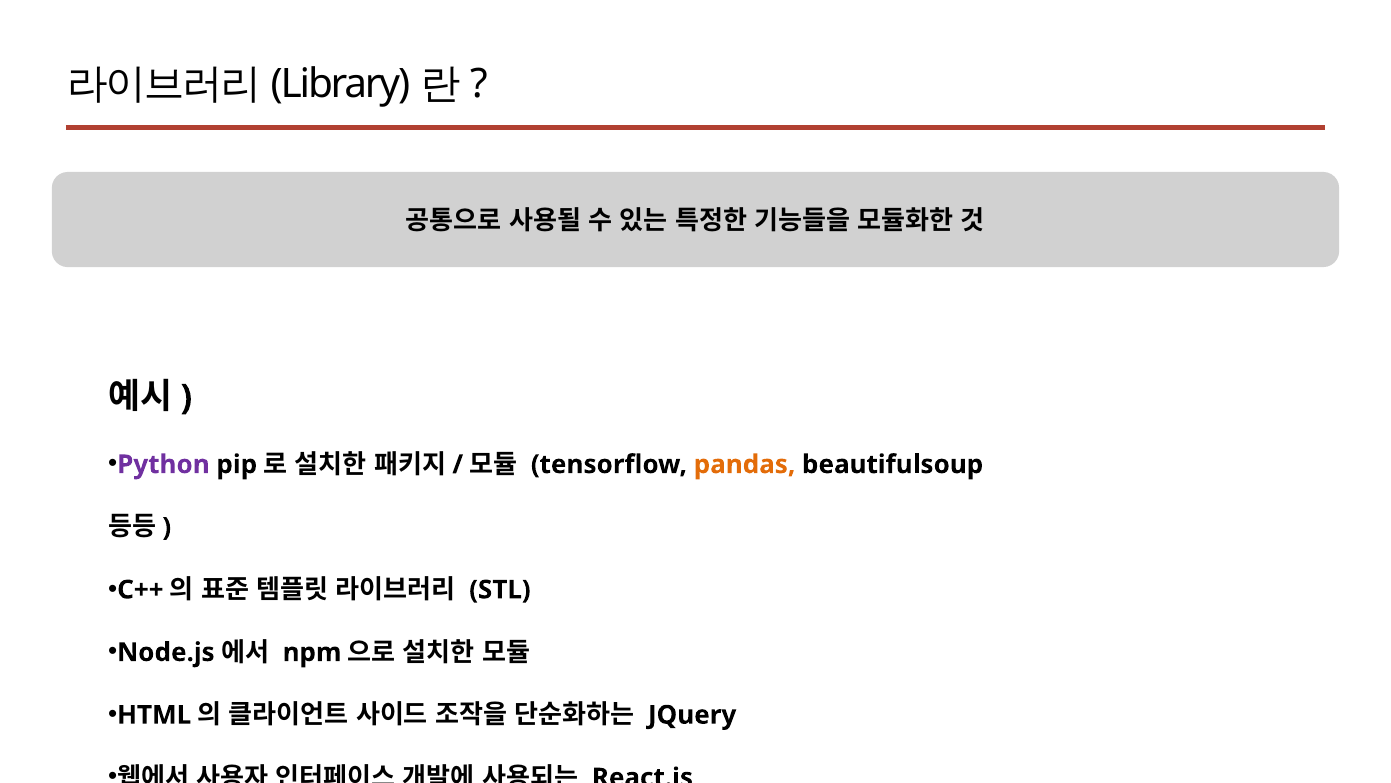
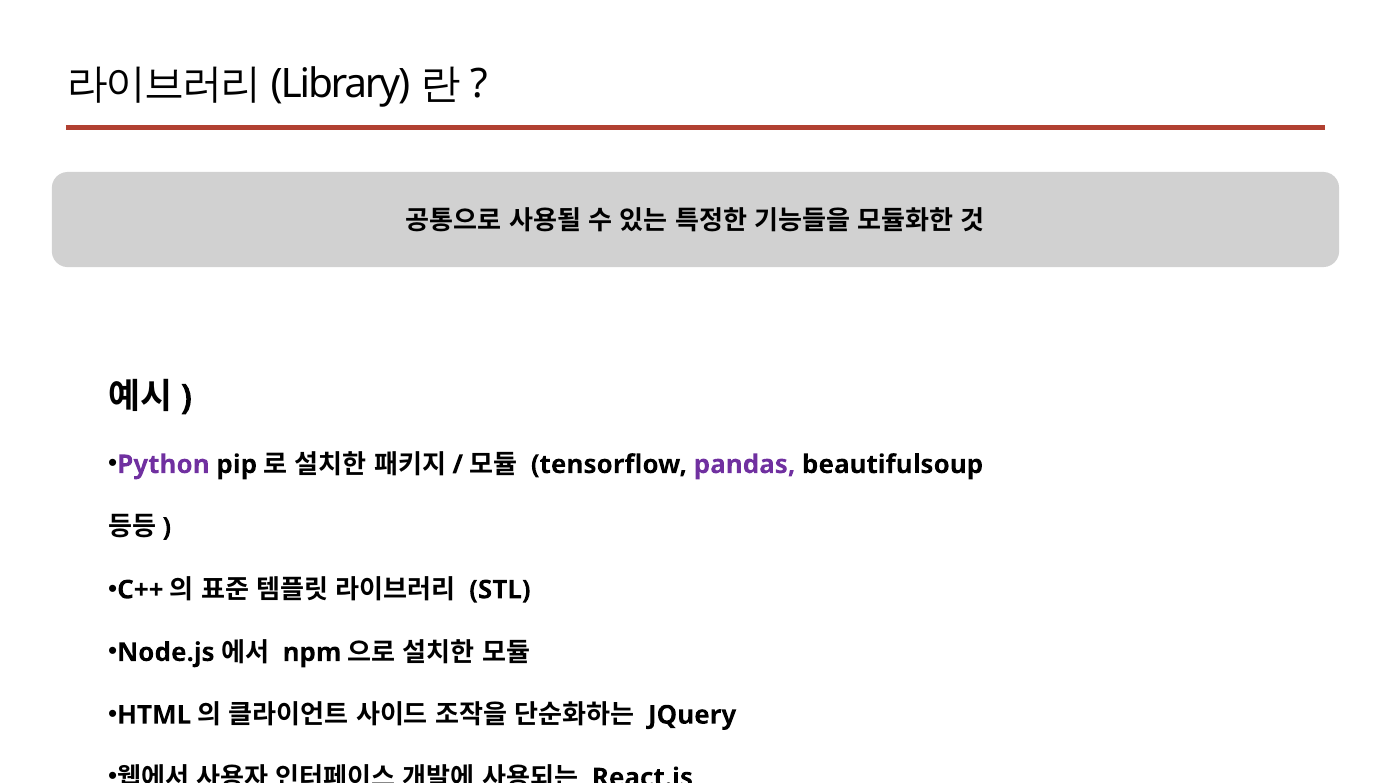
pandas colour: orange -> purple
